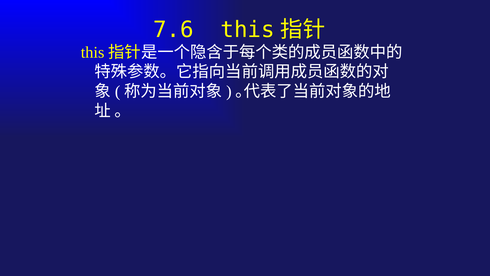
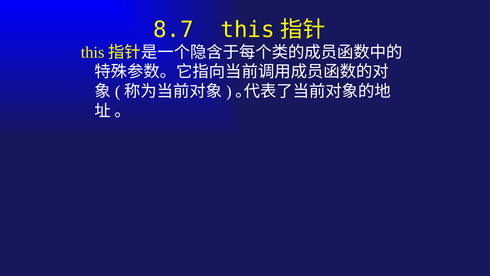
7.6: 7.6 -> 8.7
